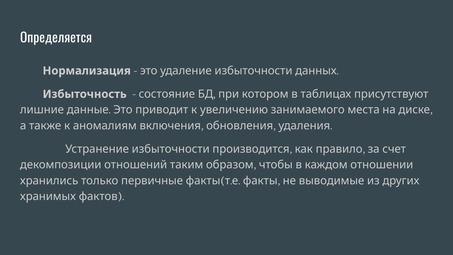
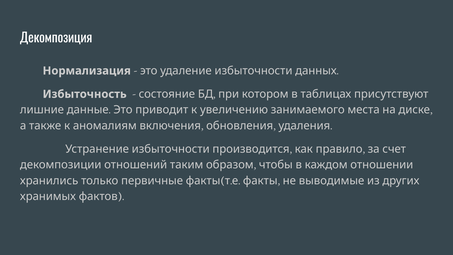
Определяется: Определяется -> Декомпозиция
